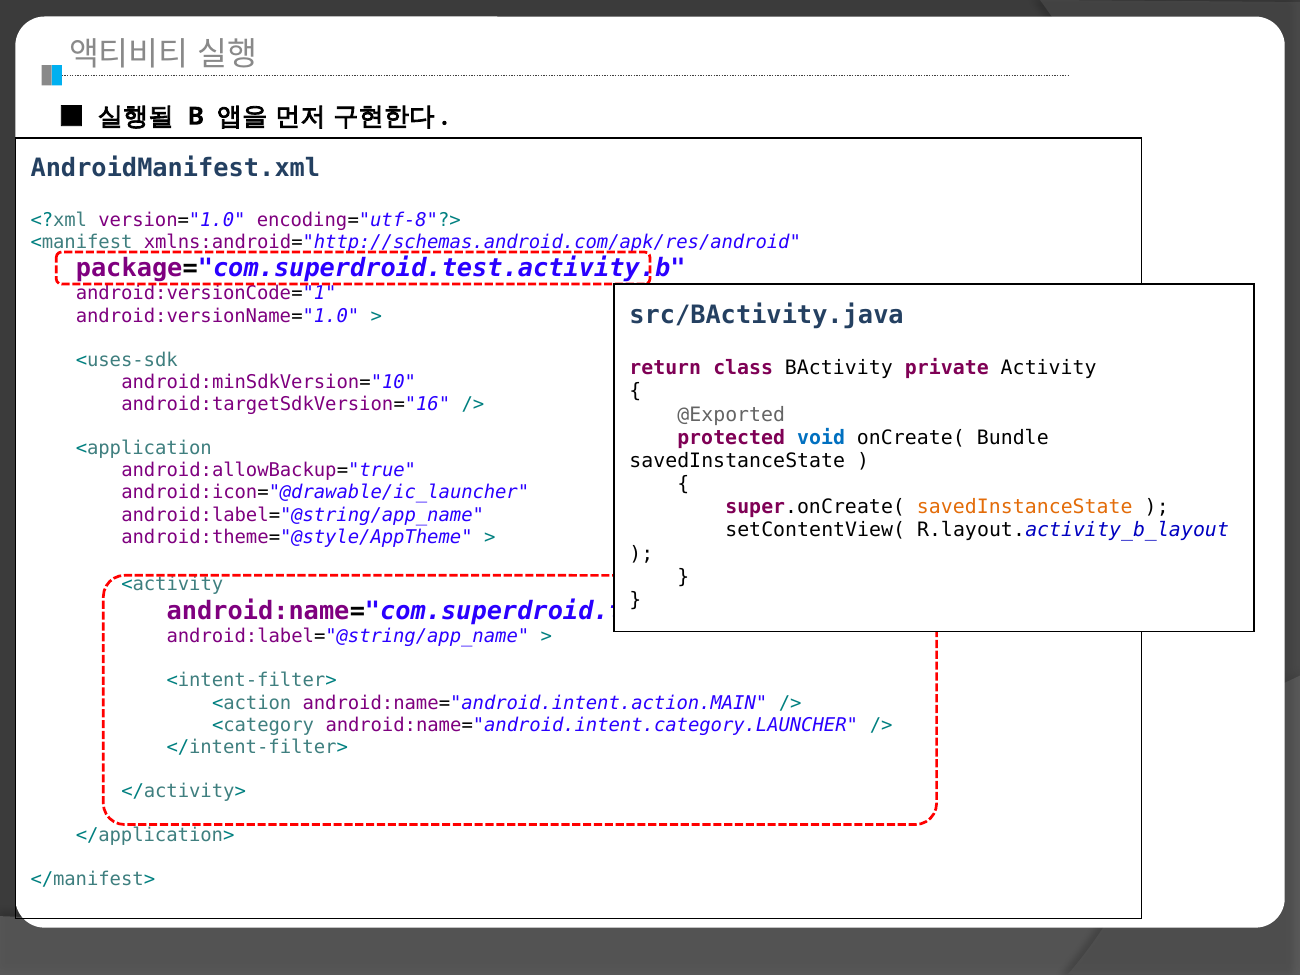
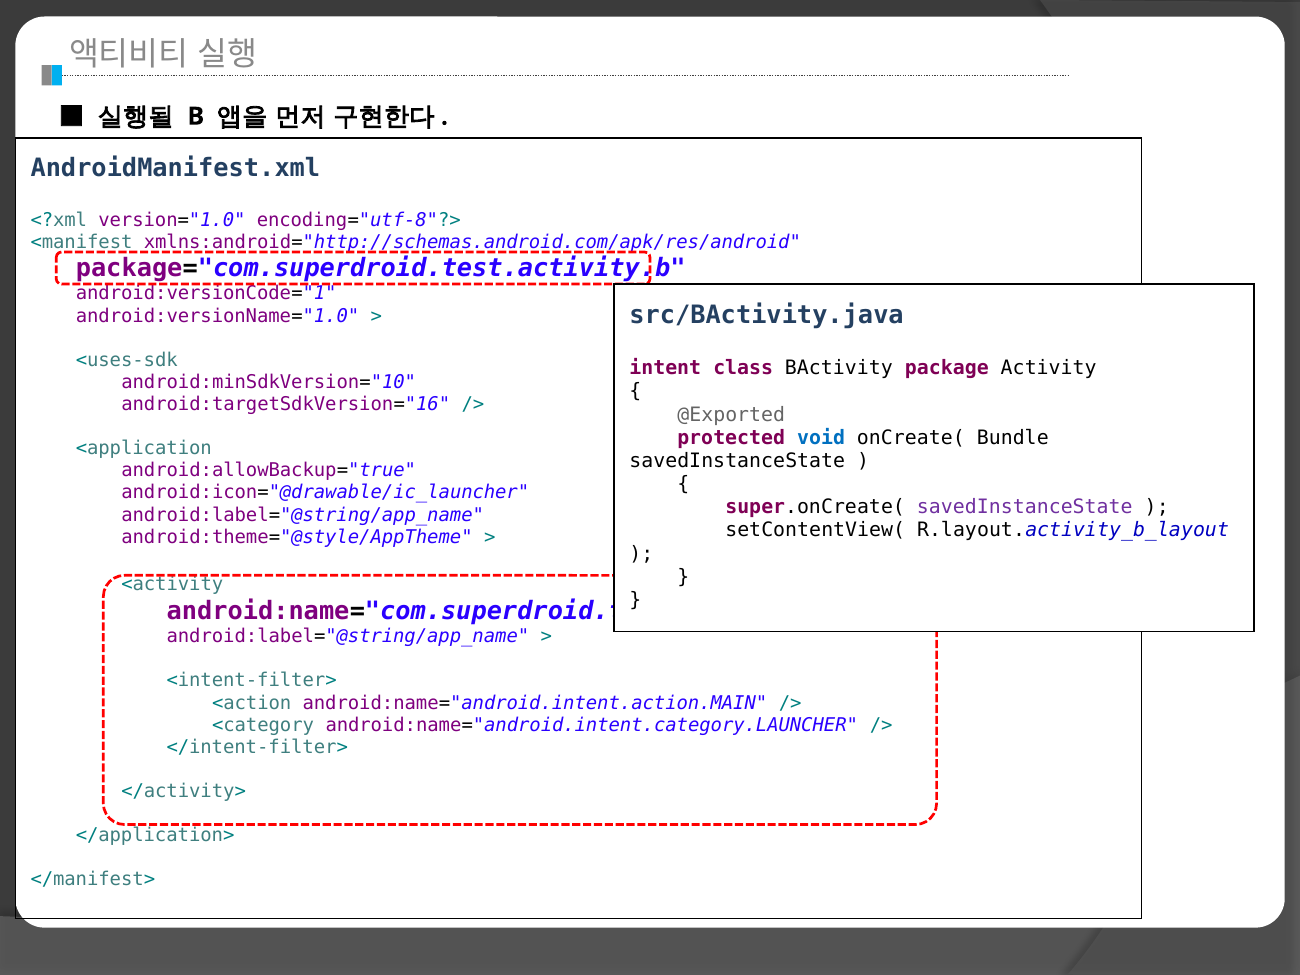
return: return -> intent
private: private -> package
savedInstanceState at (1025, 507) colour: orange -> purple
